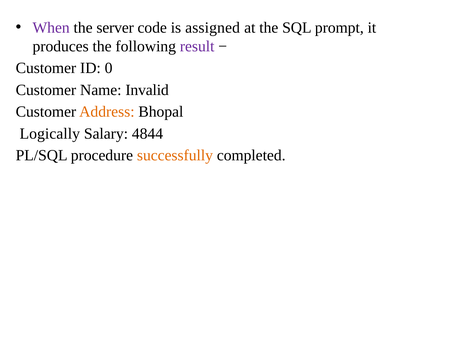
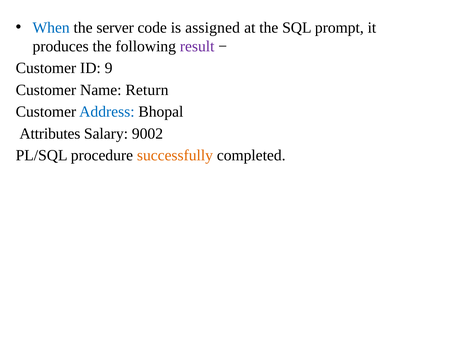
When colour: purple -> blue
0: 0 -> 9
Invalid: Invalid -> Return
Address colour: orange -> blue
Logically: Logically -> Attributes
4844: 4844 -> 9002
